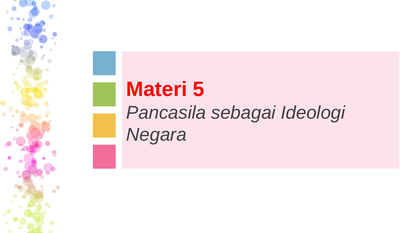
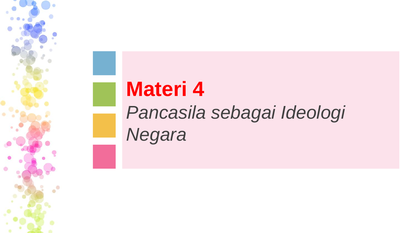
5: 5 -> 4
